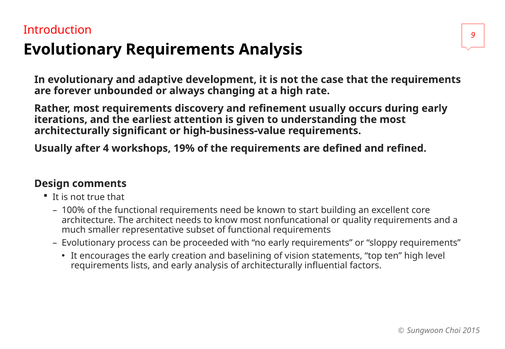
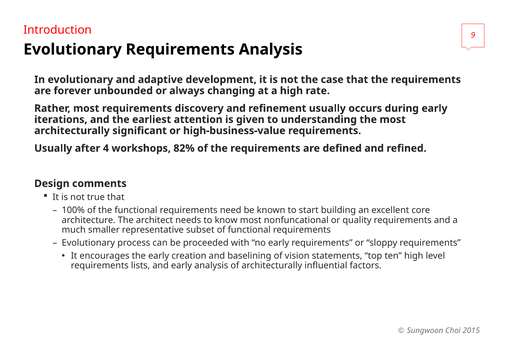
19%: 19% -> 82%
